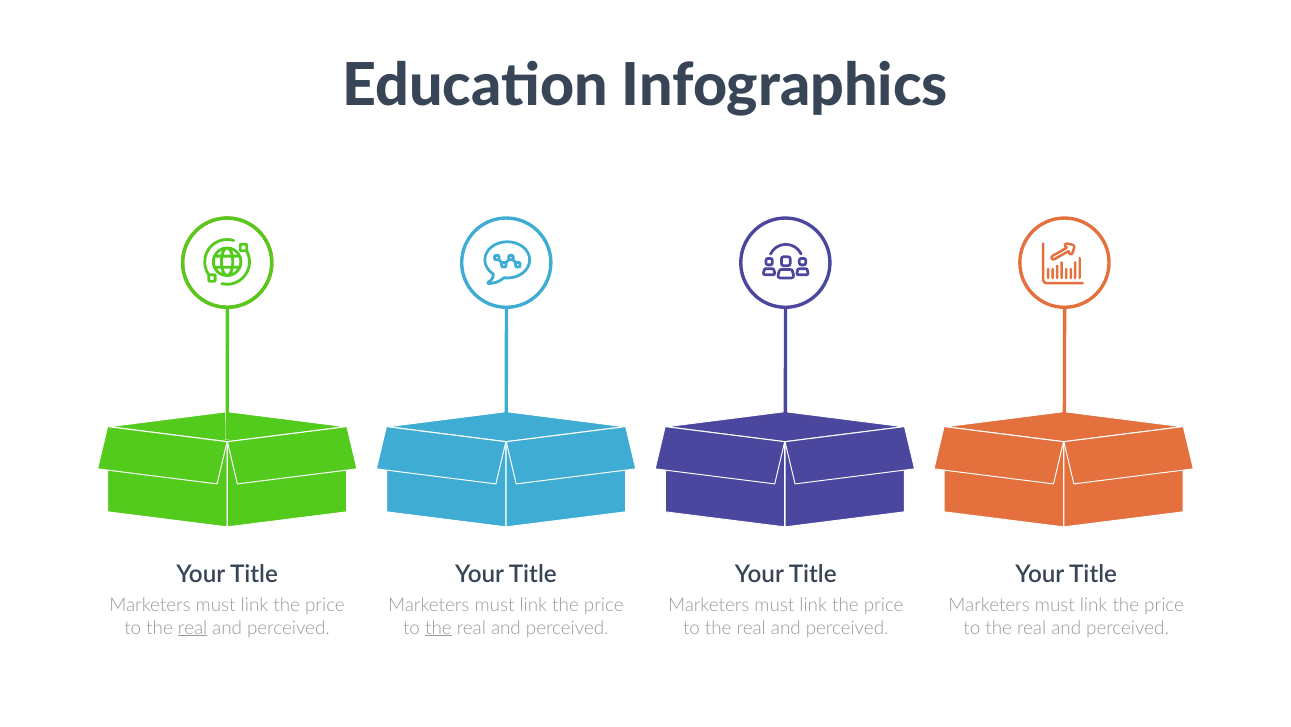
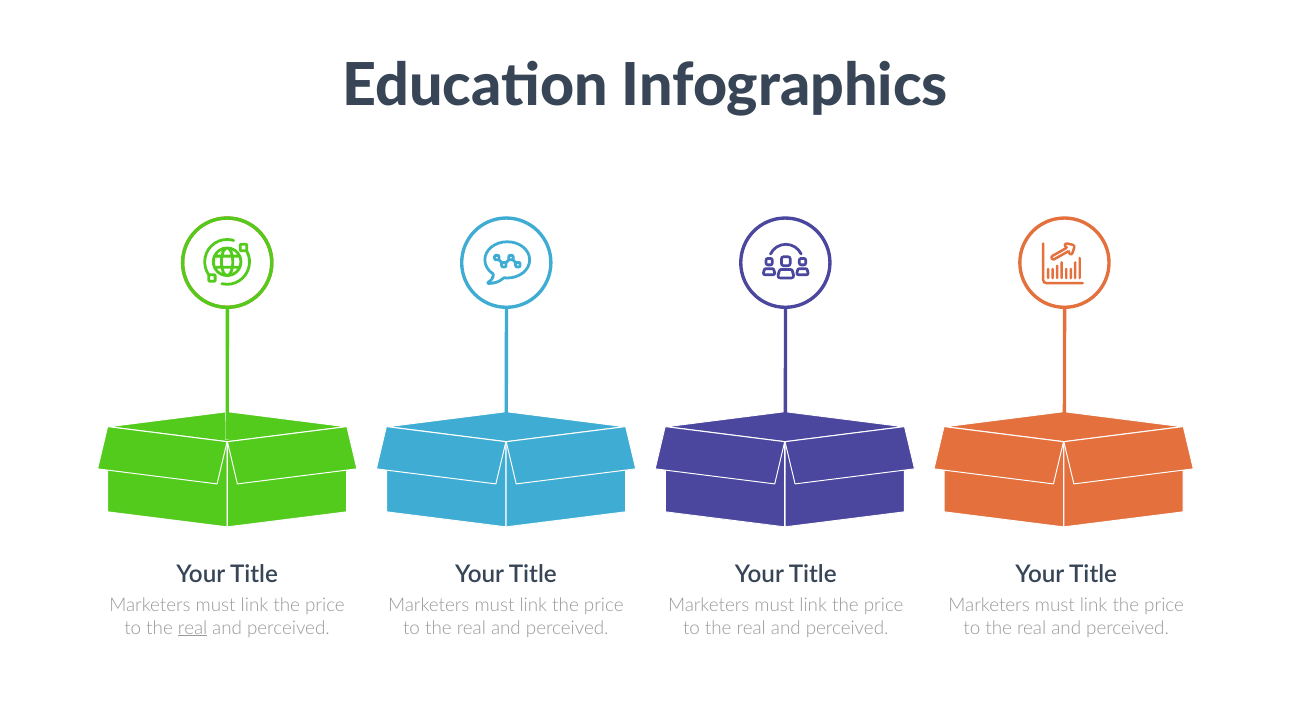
the at (438, 627) underline: present -> none
